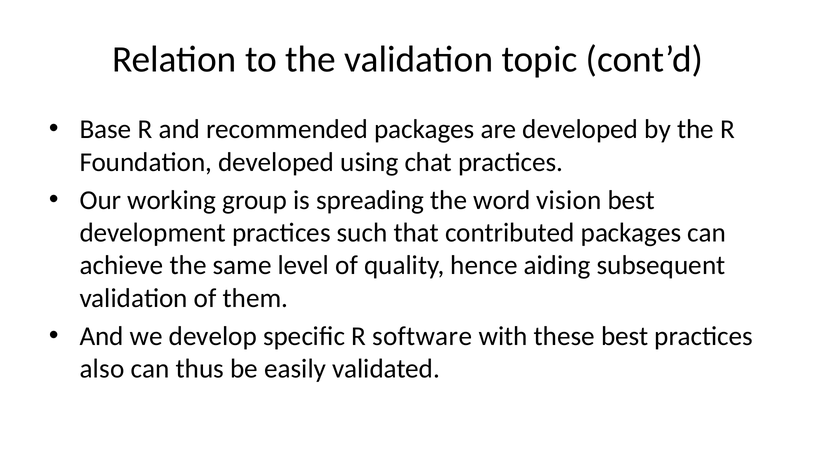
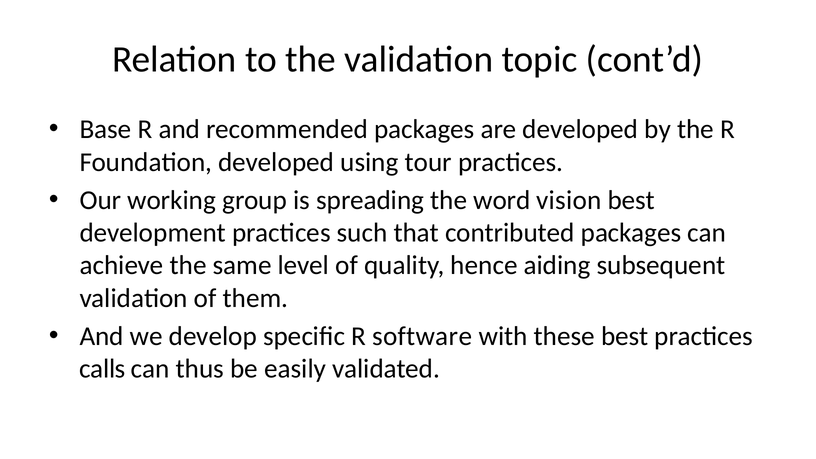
chat: chat -> tour
also: also -> calls
